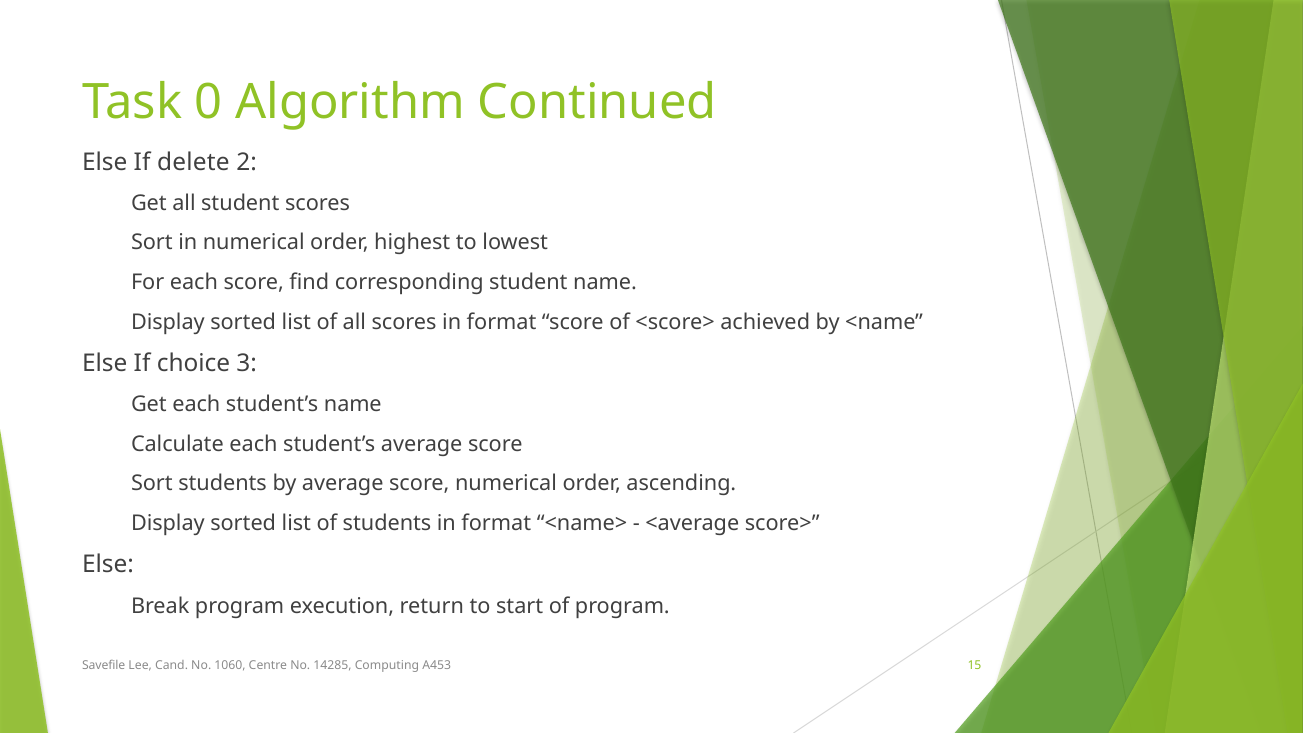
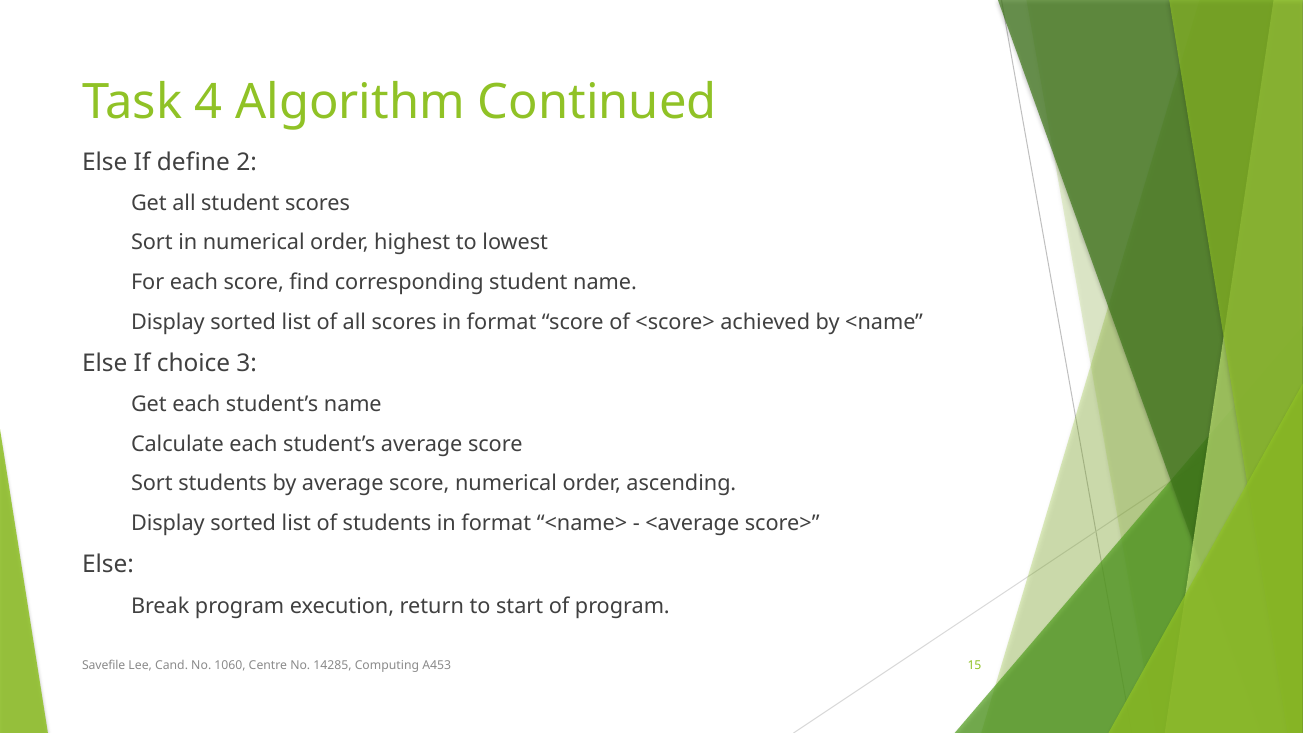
0: 0 -> 4
delete: delete -> define
